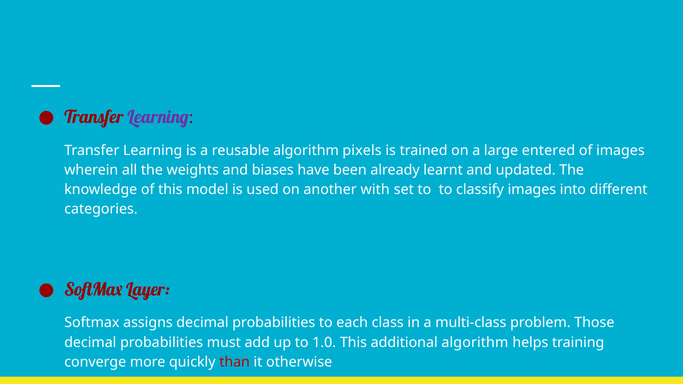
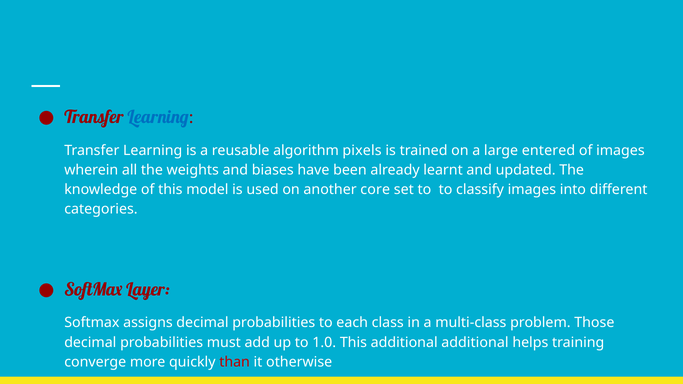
Learning at (158, 117) colour: purple -> blue
with: with -> core
additional algorithm: algorithm -> additional
